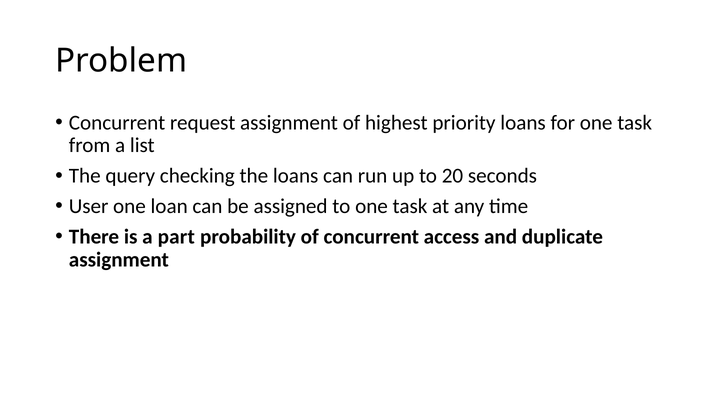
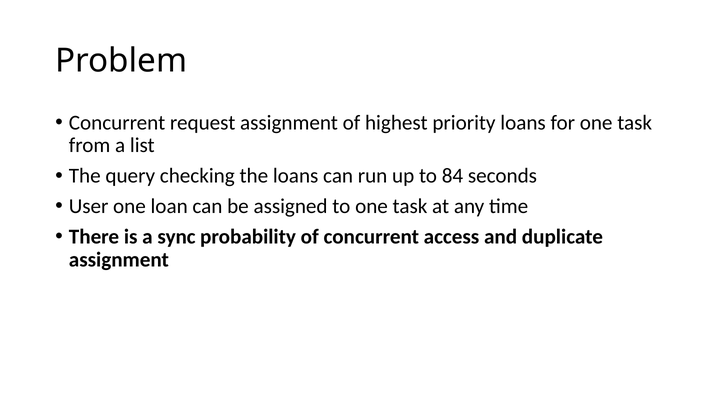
20: 20 -> 84
part: part -> sync
